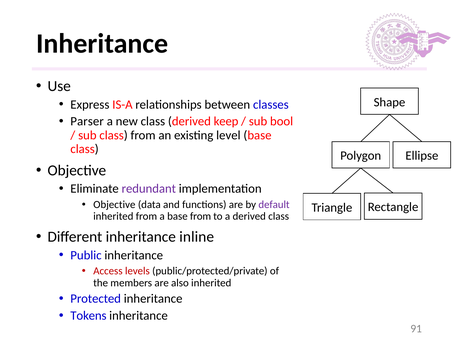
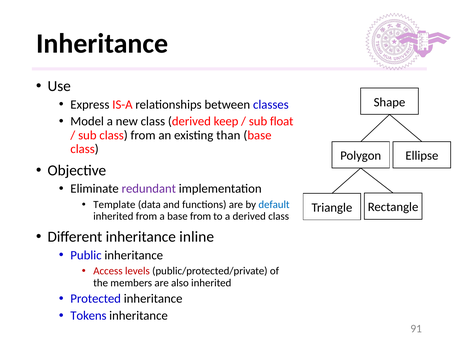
Parser: Parser -> Model
bool: bool -> float
level: level -> than
Objective at (114, 204): Objective -> Template
default colour: purple -> blue
